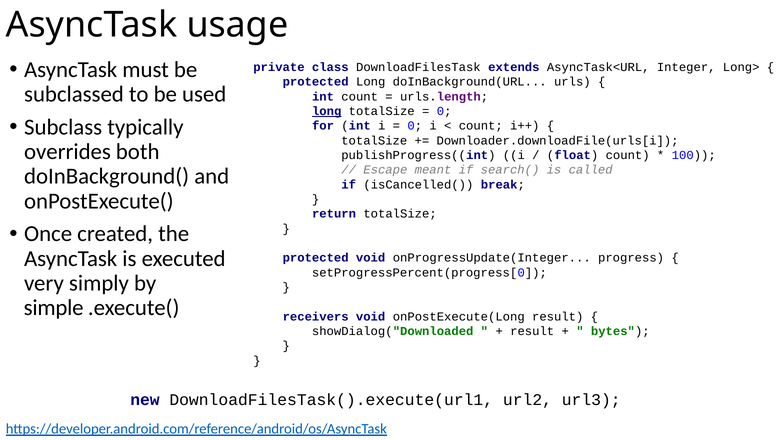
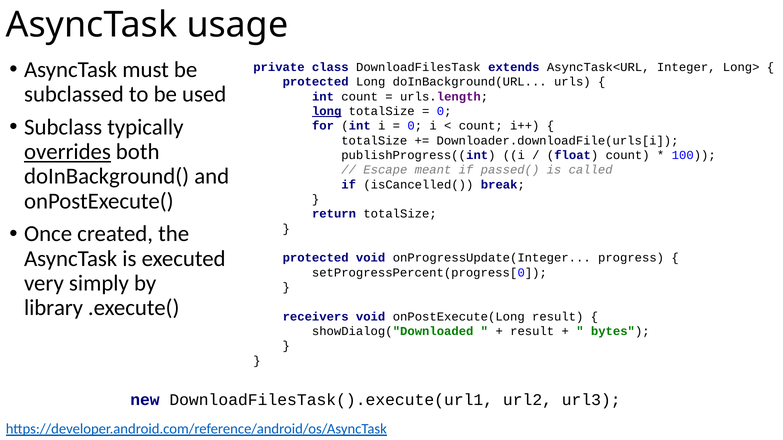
overrides underline: none -> present
search(: search( -> passed(
simple: simple -> library
